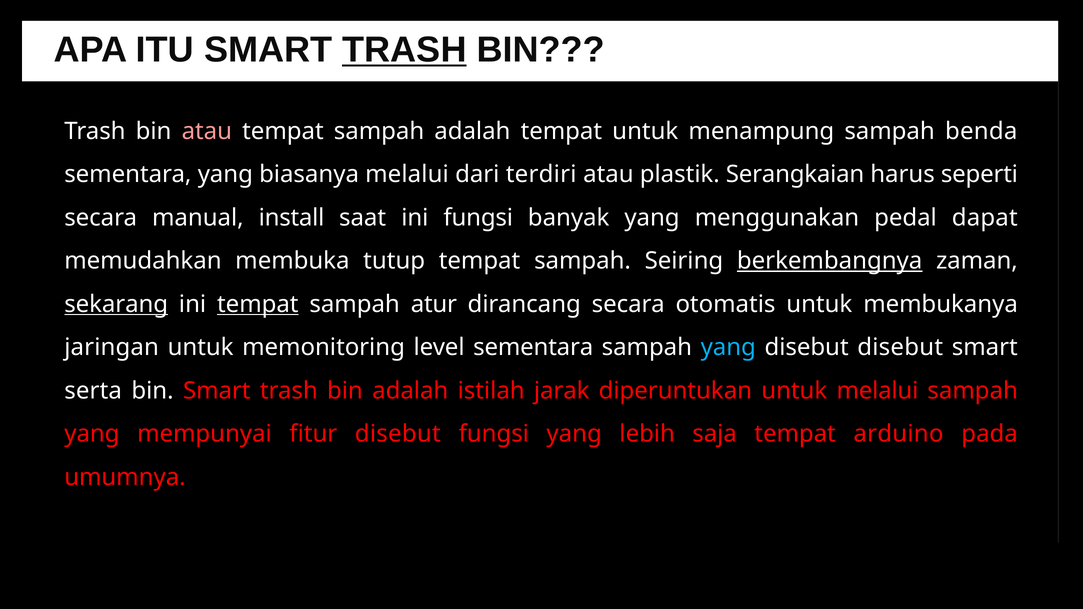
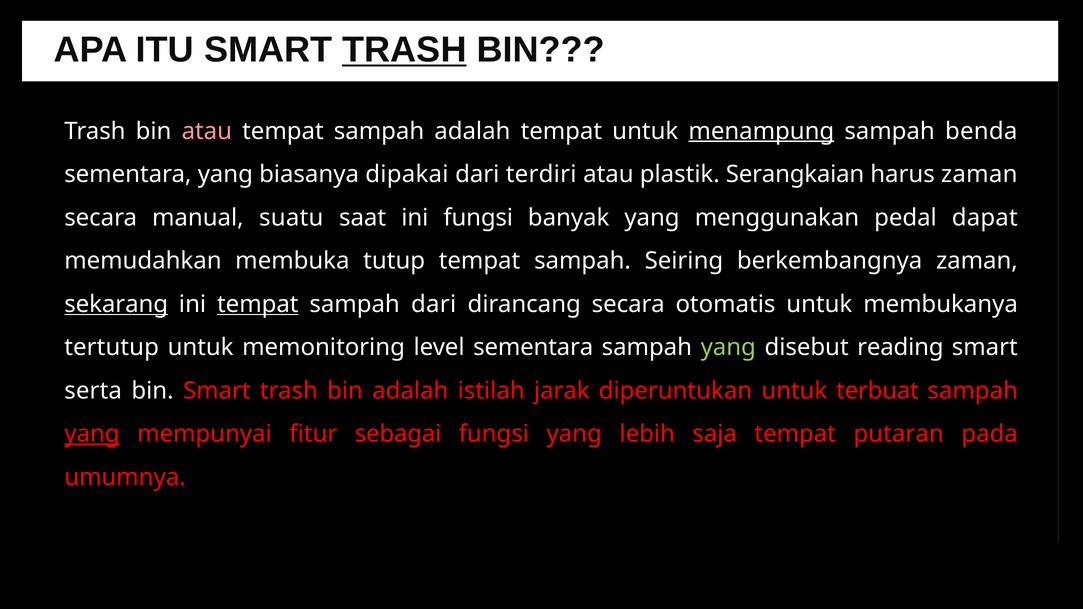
menampung underline: none -> present
biasanya melalui: melalui -> dipakai
harus seperti: seperti -> zaman
install: install -> suatu
berkembangnya underline: present -> none
sampah atur: atur -> dari
jaringan: jaringan -> tertutup
yang at (728, 348) colour: light blue -> light green
disebut disebut: disebut -> reading
untuk melalui: melalui -> terbuat
yang at (92, 434) underline: none -> present
fitur disebut: disebut -> sebagai
arduino: arduino -> putaran
